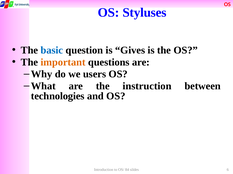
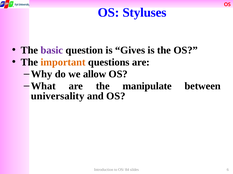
basic colour: blue -> purple
users: users -> allow
instruction: instruction -> manipulate
technologies: technologies -> universality
